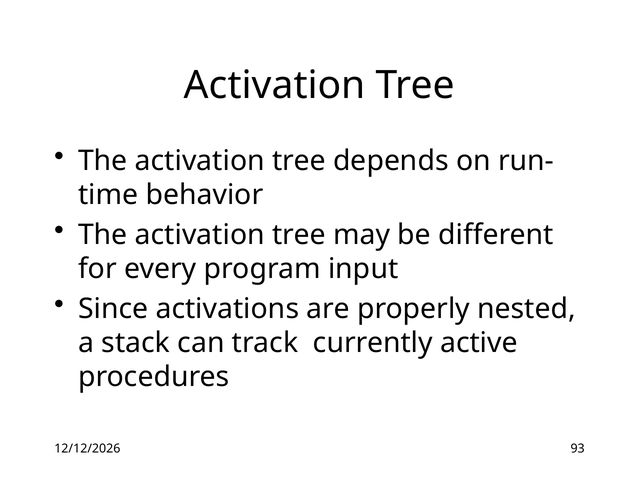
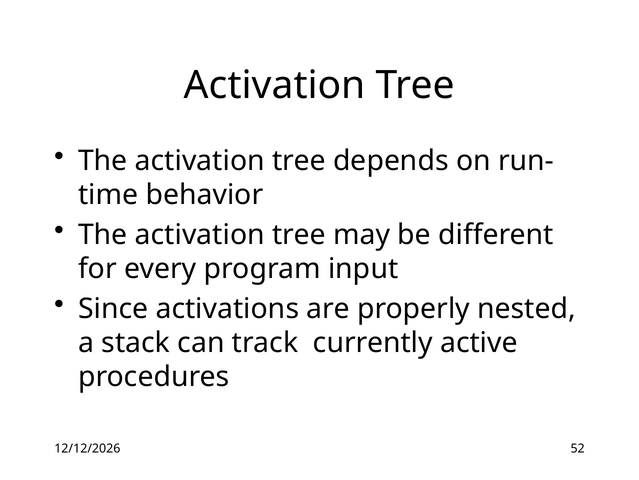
93: 93 -> 52
